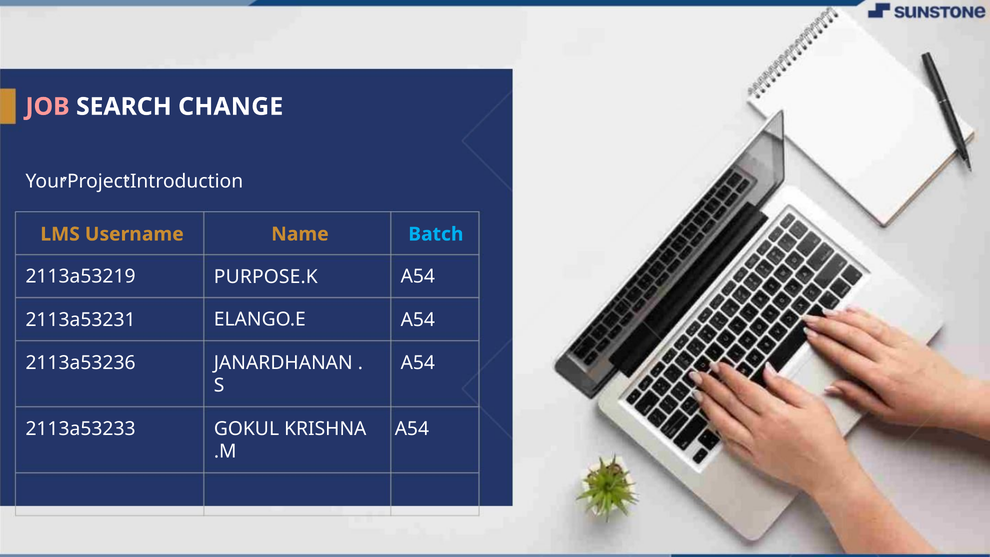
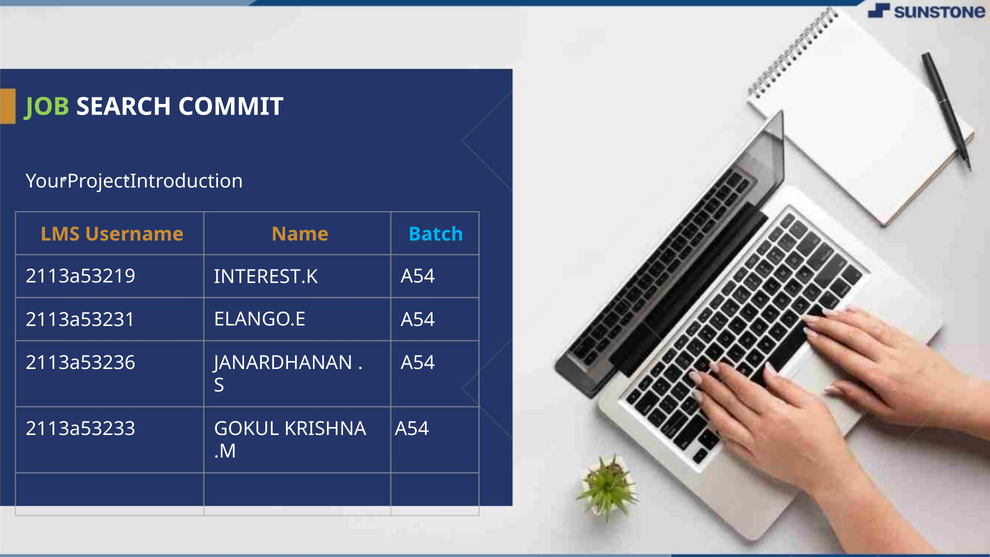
JOB colour: pink -> light green
CHANGE: CHANGE -> COMMIT
PURPOSE.K: PURPOSE.K -> INTEREST.K
